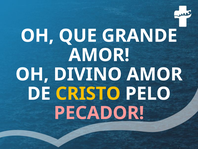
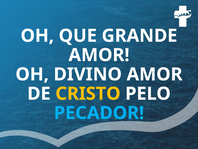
PECADOR colour: pink -> light blue
